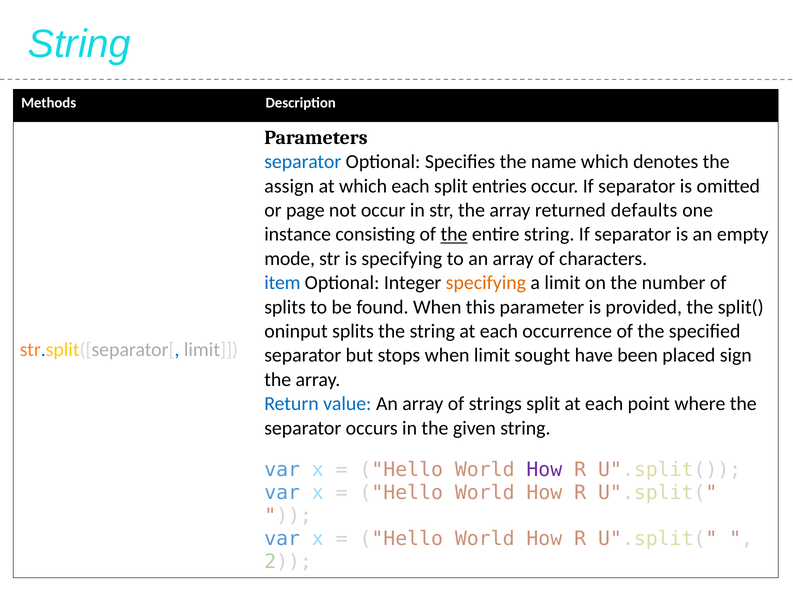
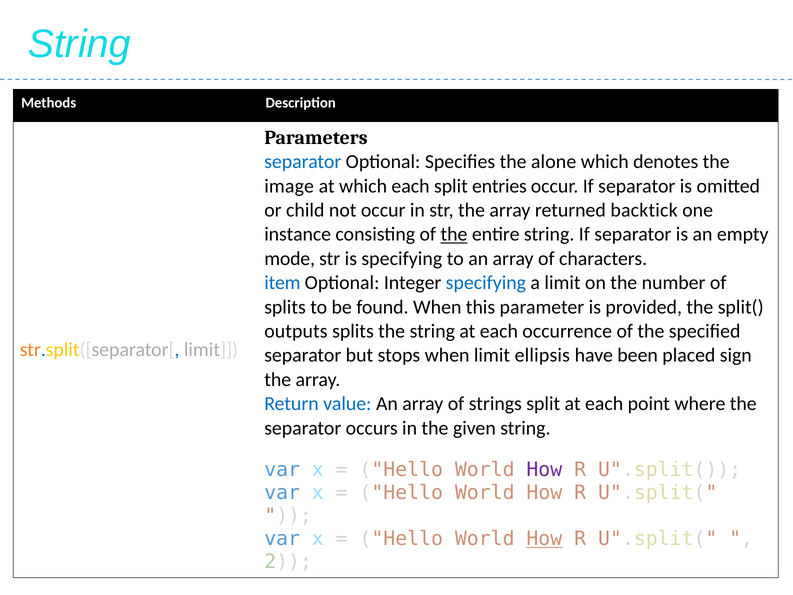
name: name -> alone
assign: assign -> image
page: page -> child
defaults: defaults -> backtick
specifying at (486, 283) colour: orange -> blue
oninput: oninput -> outputs
sought: sought -> ellipsis
How at (544, 539) underline: none -> present
